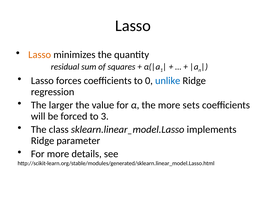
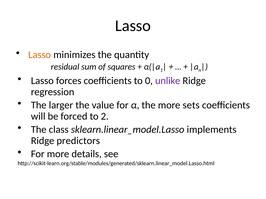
unlike colour: blue -> purple
3: 3 -> 2
parameter: parameter -> predictors
